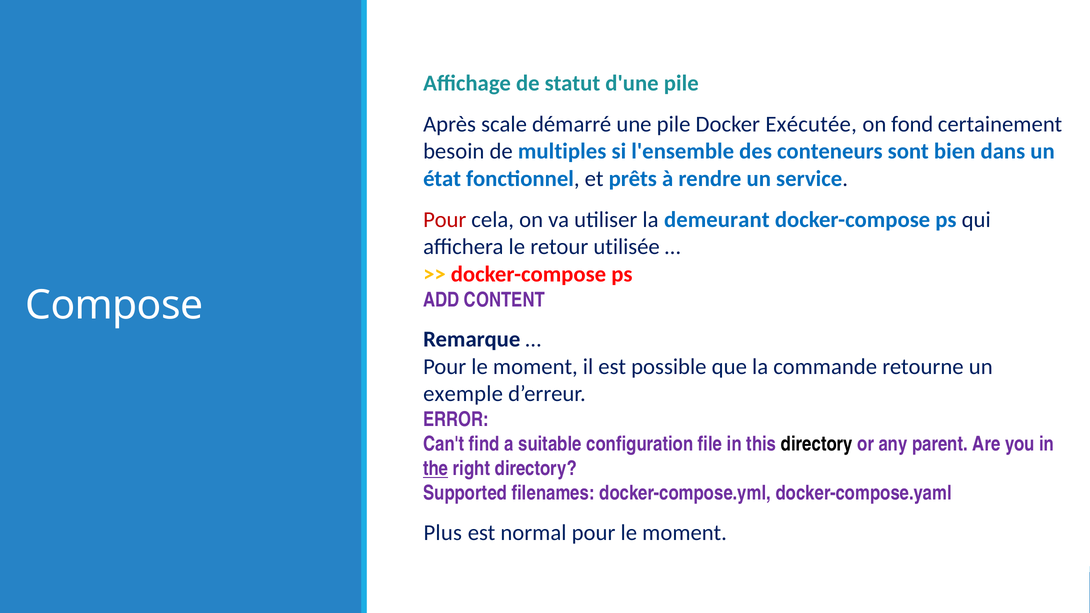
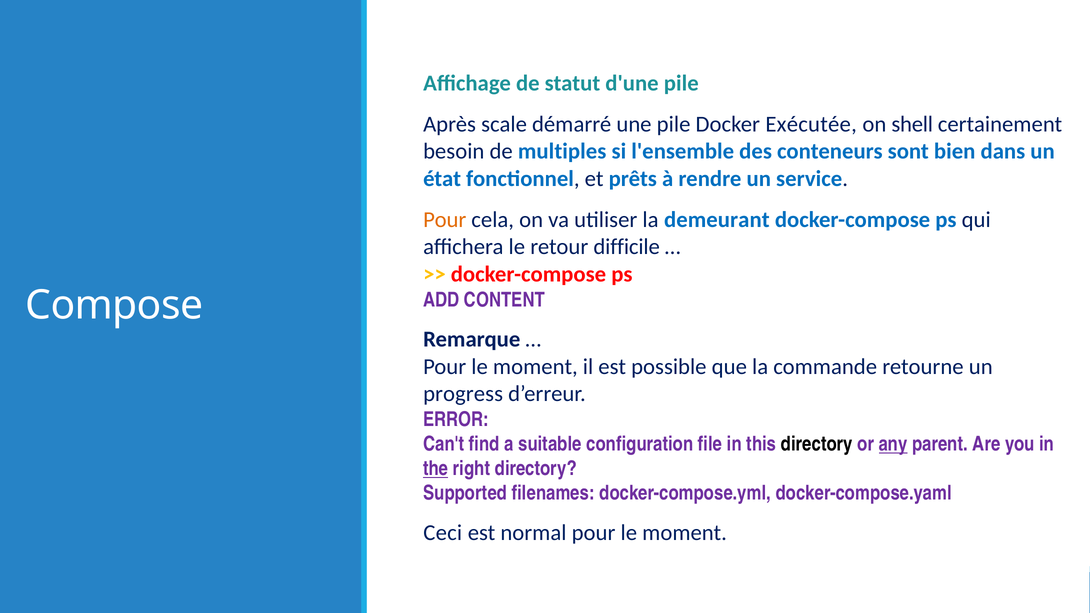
fond: fond -> shell
Pour at (445, 220) colour: red -> orange
utilisée: utilisée -> difficile
exemple: exemple -> progress
any underline: none -> present
Plus: Plus -> Ceci
